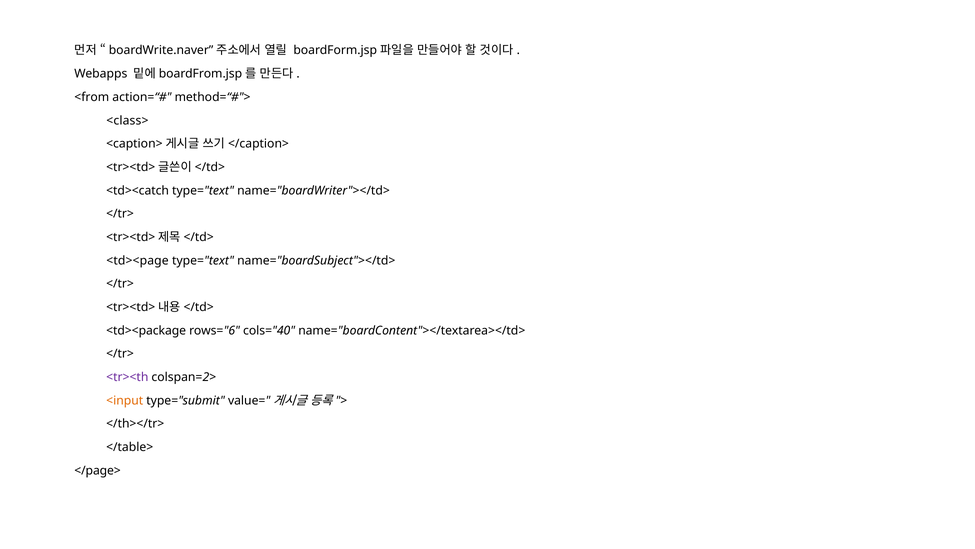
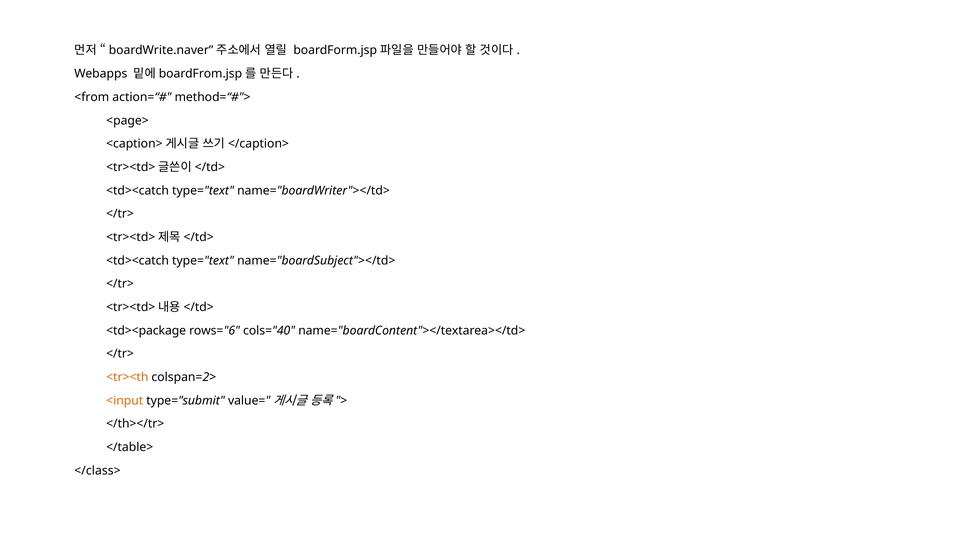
<class>: <class> -> <page>
<td><page at (138, 260): <td><page -> <td><catch
<tr><th colour: purple -> orange
</page>: </page> -> </class>
